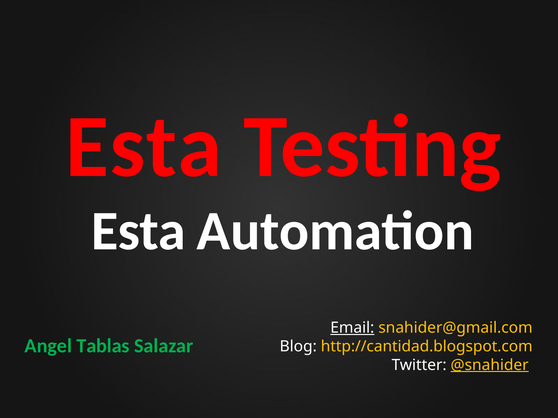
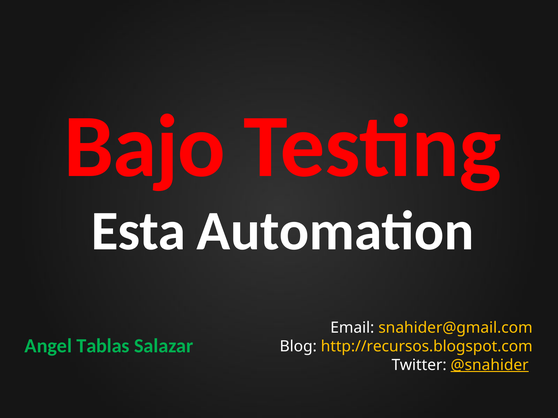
Esta at (144, 147): Esta -> Bajo
Email underline: present -> none
http://cantidad.blogspot.com: http://cantidad.blogspot.com -> http://recursos.blogspot.com
